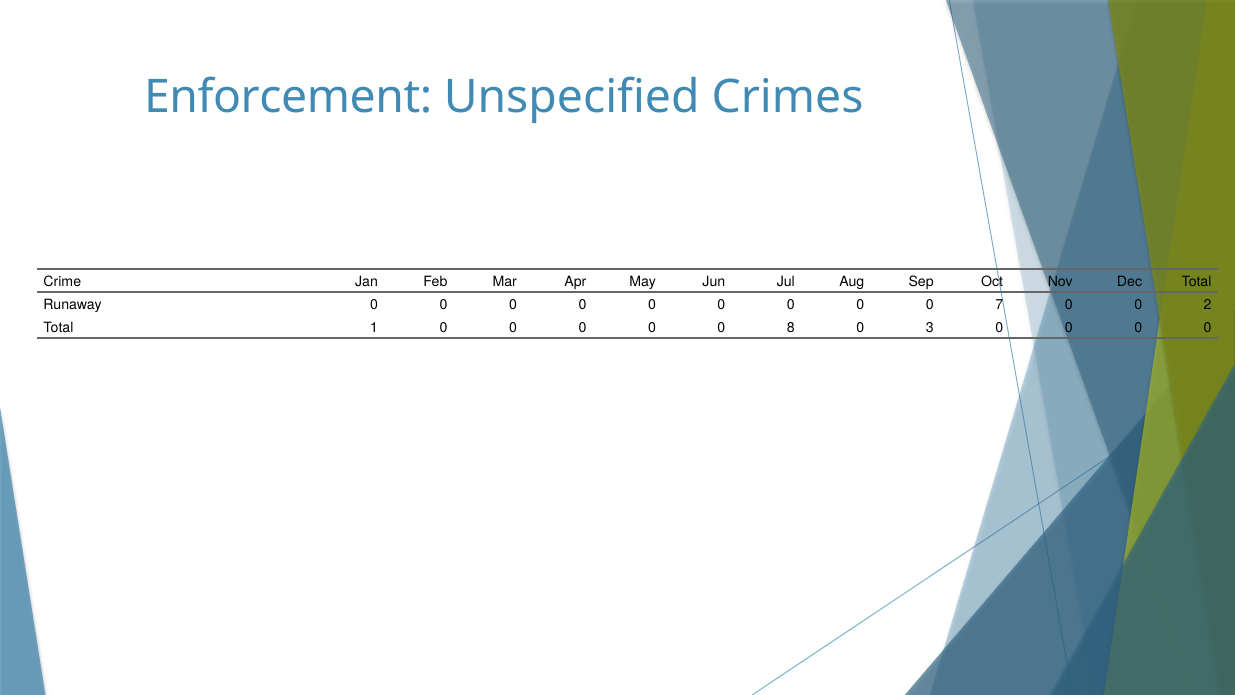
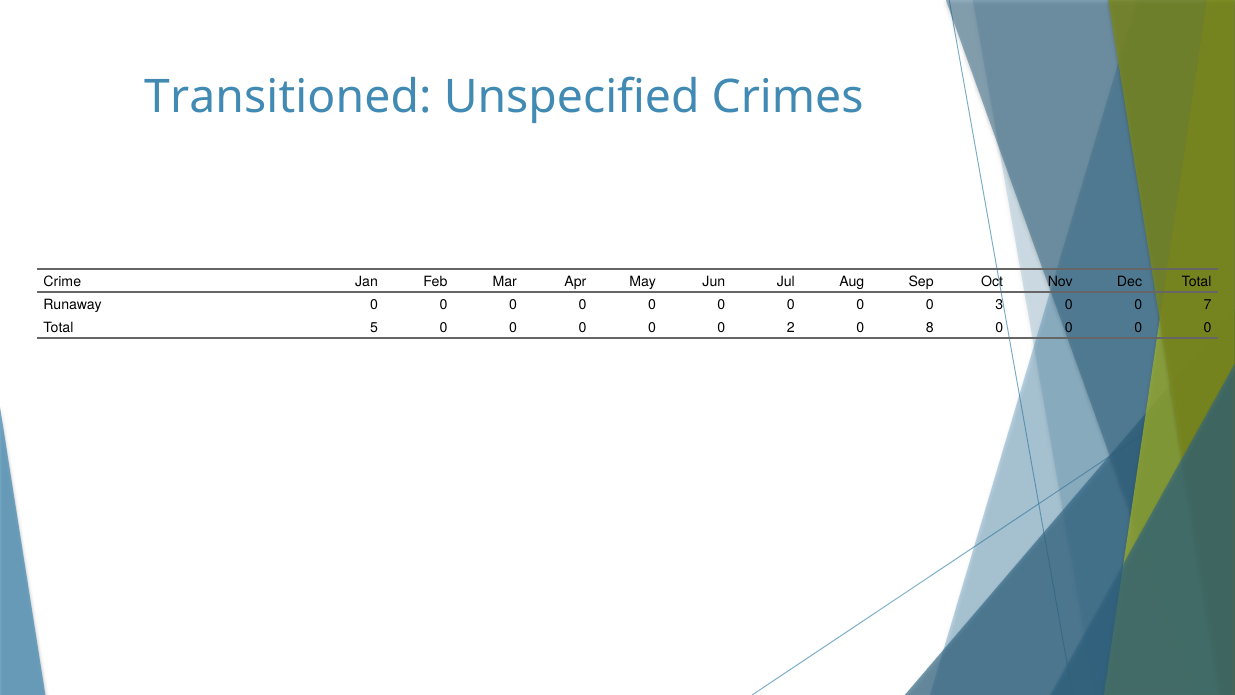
Enforcement: Enforcement -> Transitioned
7: 7 -> 3
2: 2 -> 7
1: 1 -> 5
8: 8 -> 2
3: 3 -> 8
